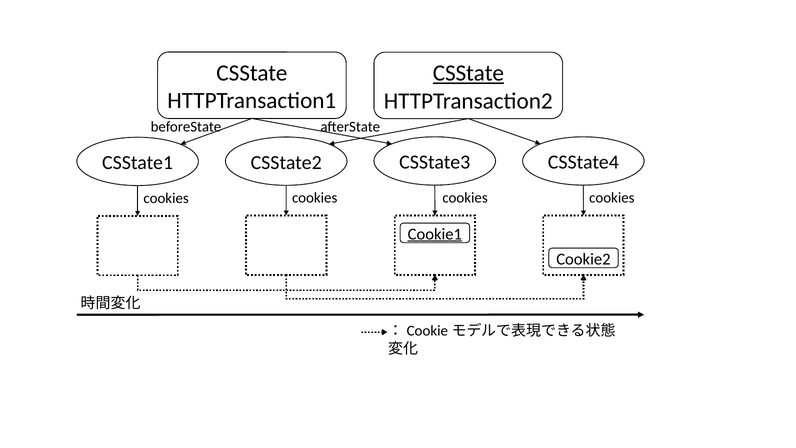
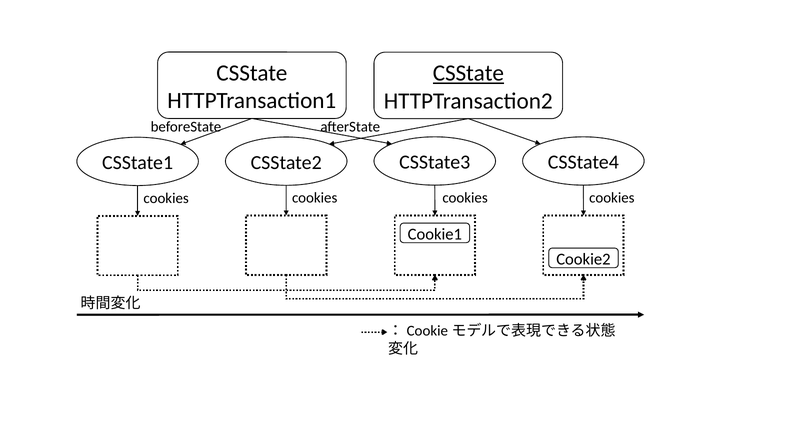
Cookie1 underline: present -> none
